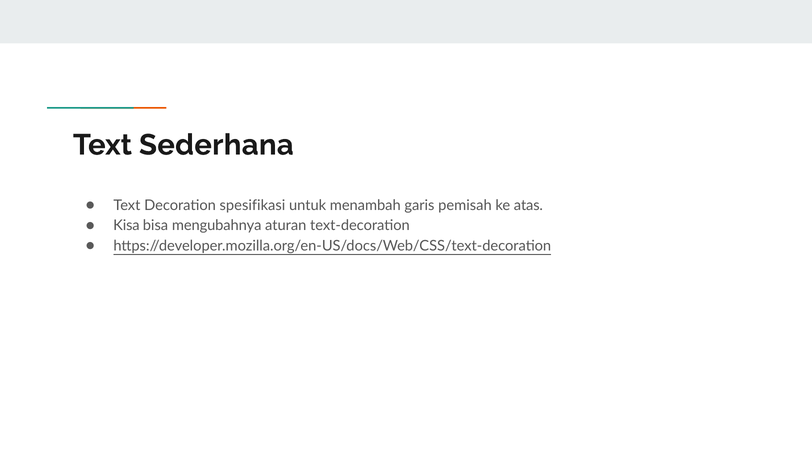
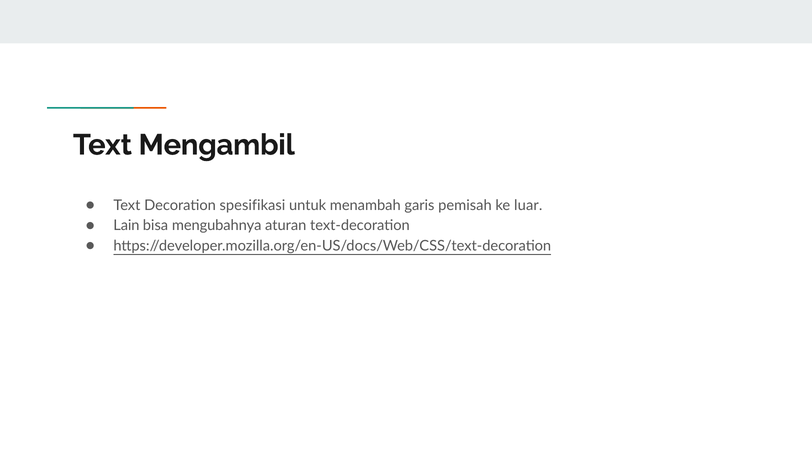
Sederhana: Sederhana -> Mengambil
atas: atas -> luar
Kisa: Kisa -> Lain
